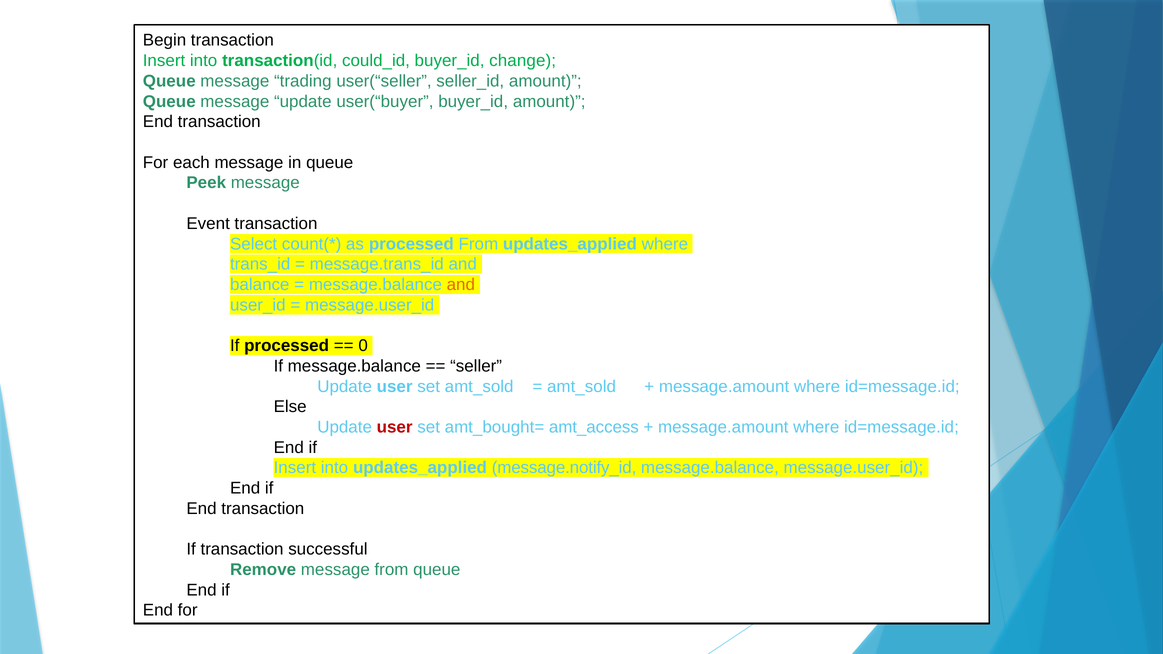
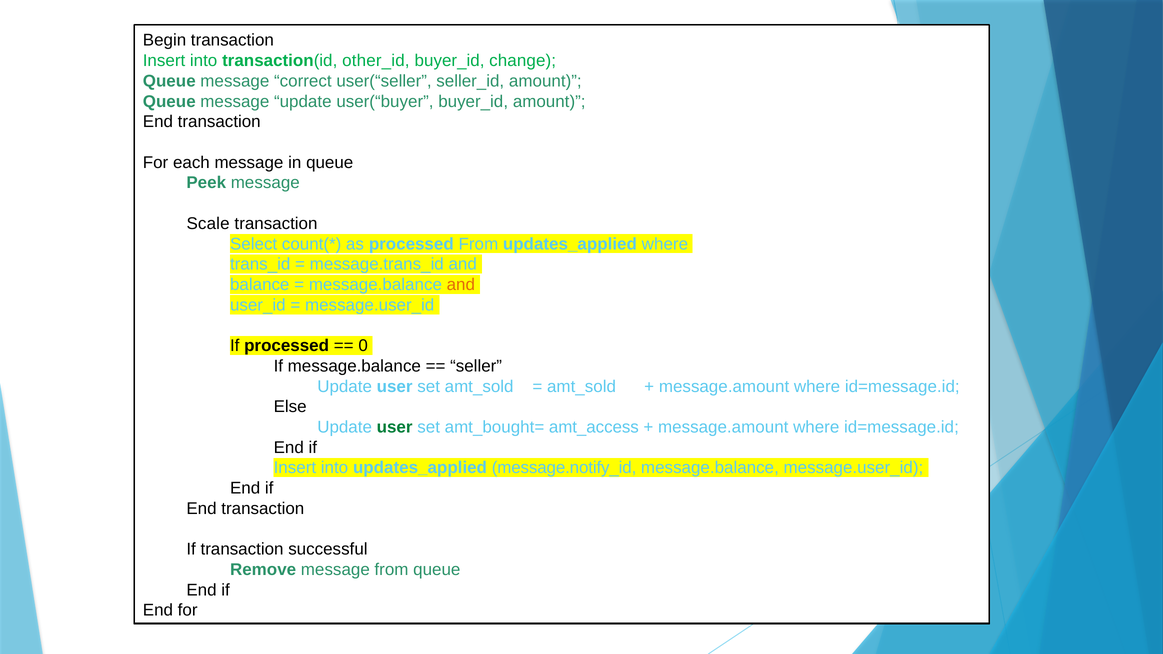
could_id: could_id -> other_id
trading: trading -> correct
Event: Event -> Scale
user at (395, 427) colour: red -> green
